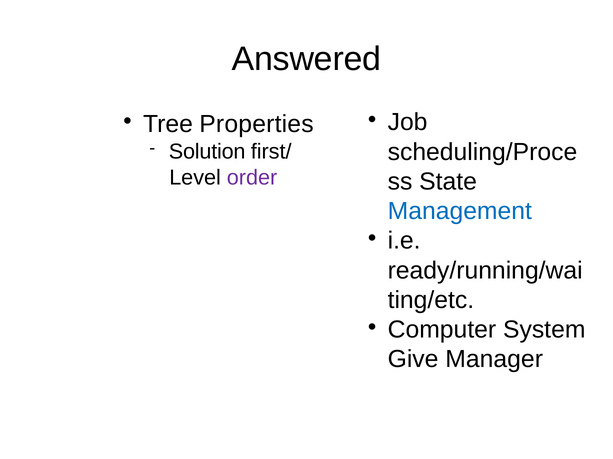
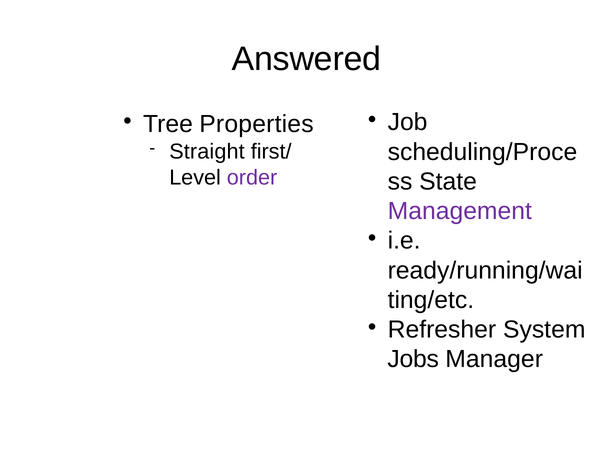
Solution: Solution -> Straight
Management colour: blue -> purple
Computer: Computer -> Refresher
Give: Give -> Jobs
